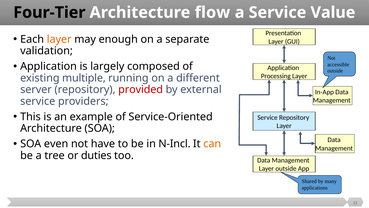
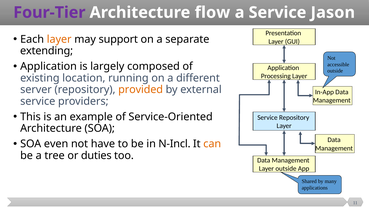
Four-Tier colour: black -> purple
Value: Value -> Jason
enough: enough -> support
validation: validation -> extending
multiple: multiple -> location
provided colour: red -> orange
